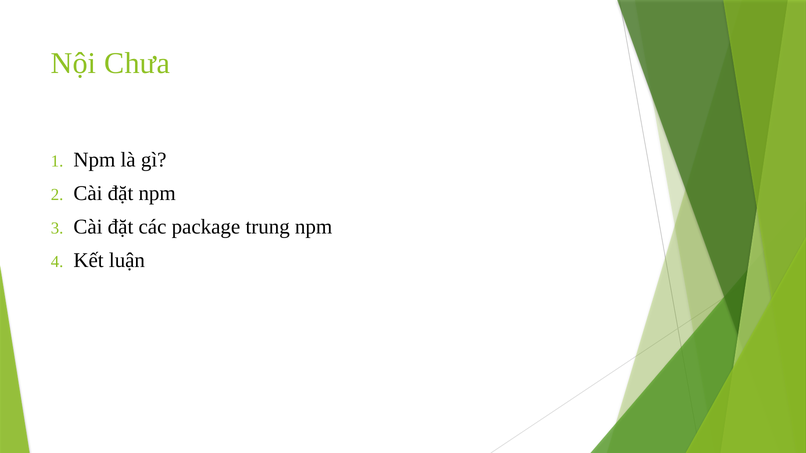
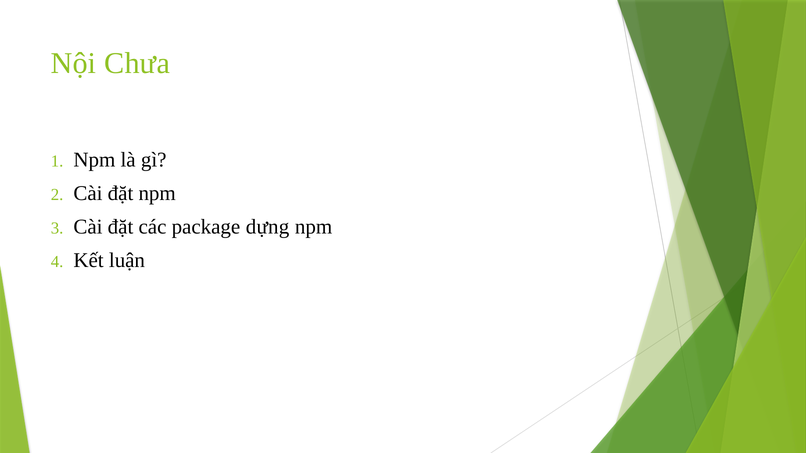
trung: trung -> dựng
